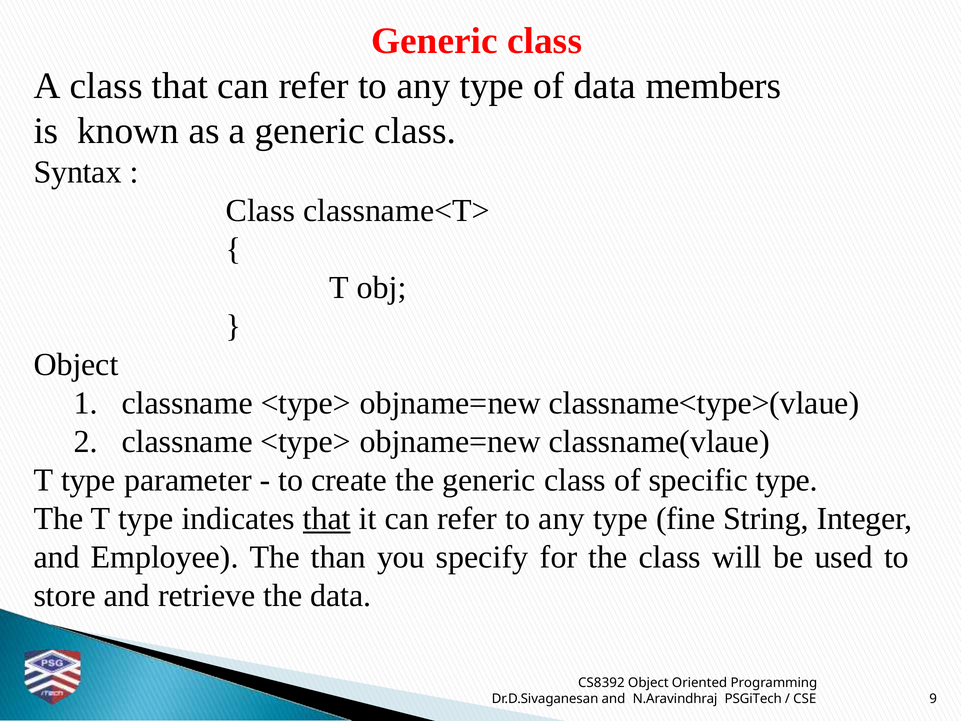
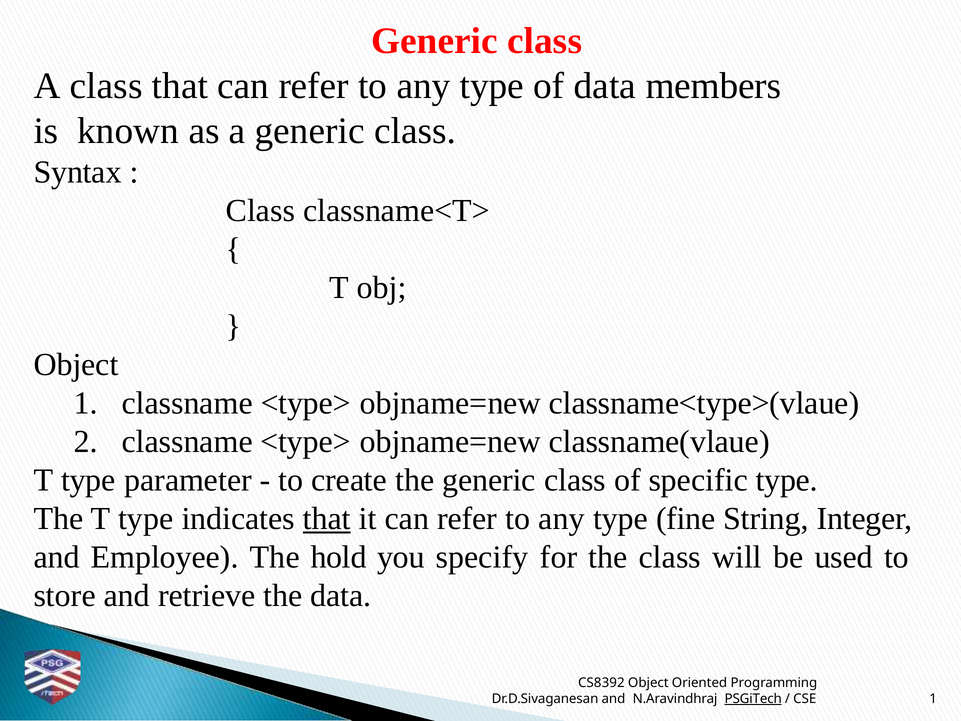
than: than -> hold
PSGiTech underline: none -> present
CSE 9: 9 -> 1
